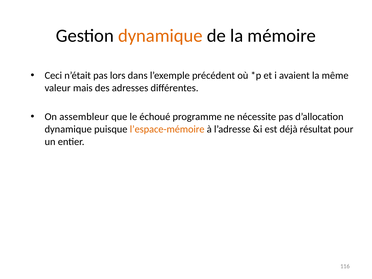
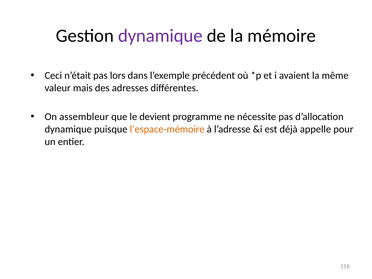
dynamique at (160, 36) colour: orange -> purple
échoué: échoué -> devient
résultat: résultat -> appelle
